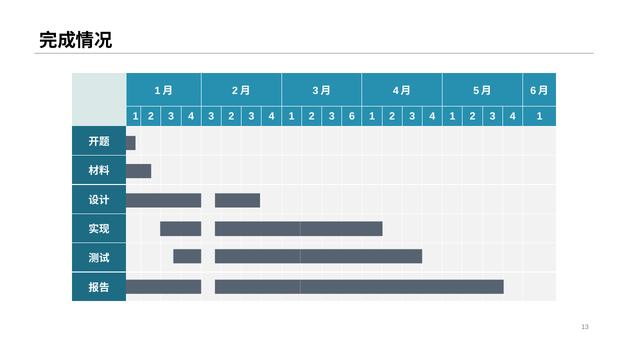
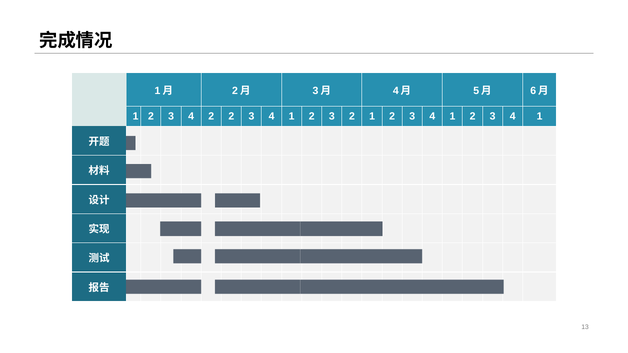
4 3: 3 -> 2
3 6: 6 -> 2
